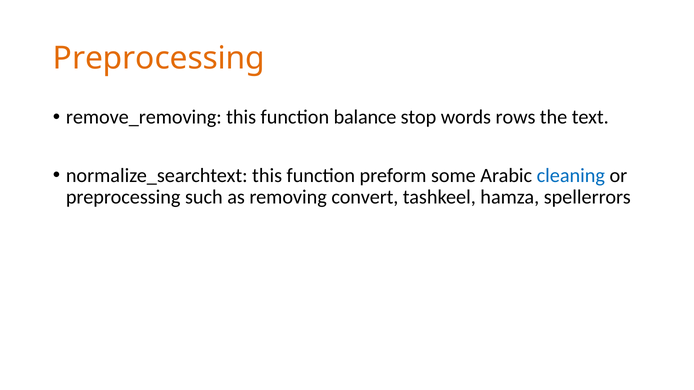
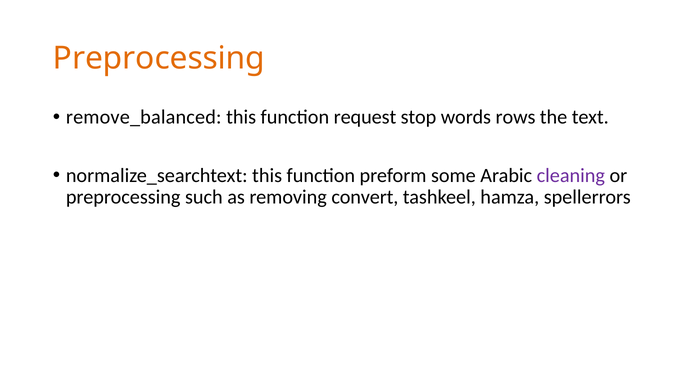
remove_removing: remove_removing -> remove_balanced
balance: balance -> request
cleaning colour: blue -> purple
